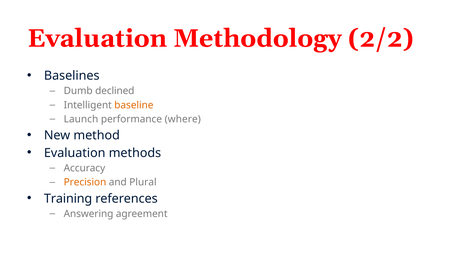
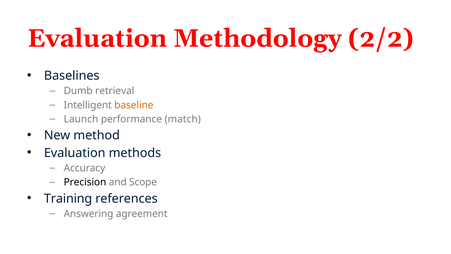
declined: declined -> retrieval
where: where -> match
Precision colour: orange -> black
Plural: Plural -> Scope
